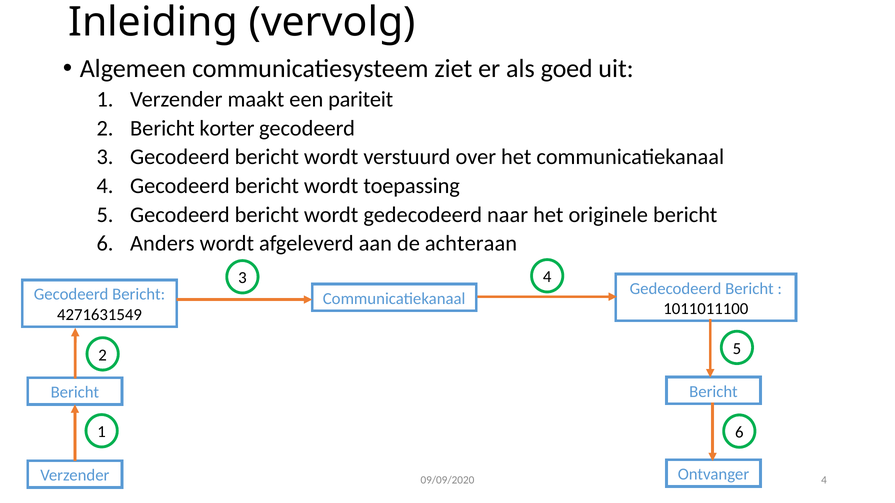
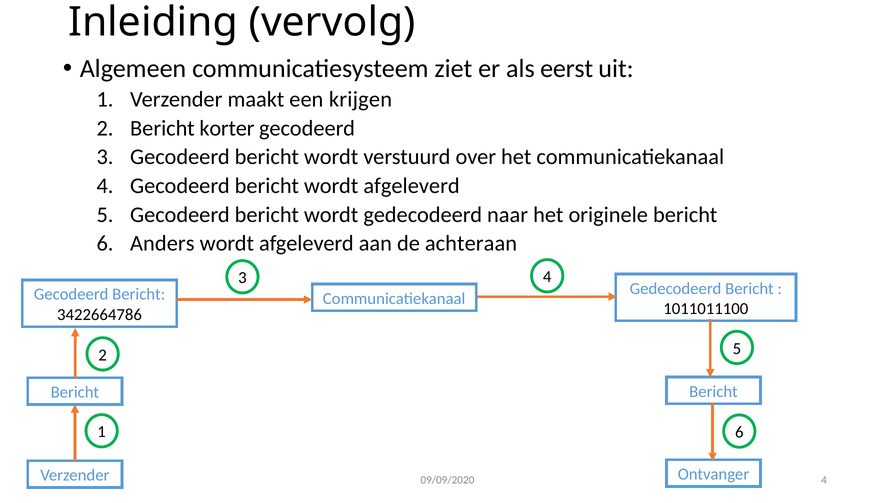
goed: goed -> eerst
pariteit: pariteit -> krijgen
bericht wordt toepassing: toepassing -> afgeleverd
4271631549: 4271631549 -> 3422664786
